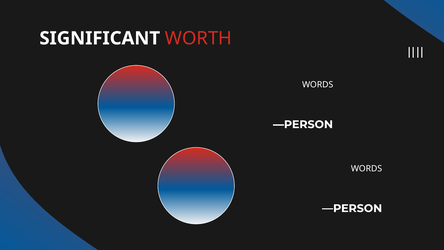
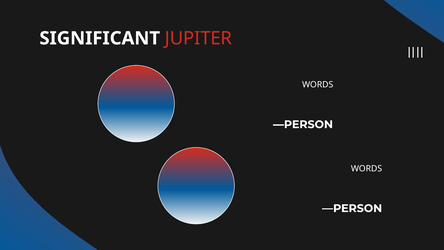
WORTH: WORTH -> JUPITER
